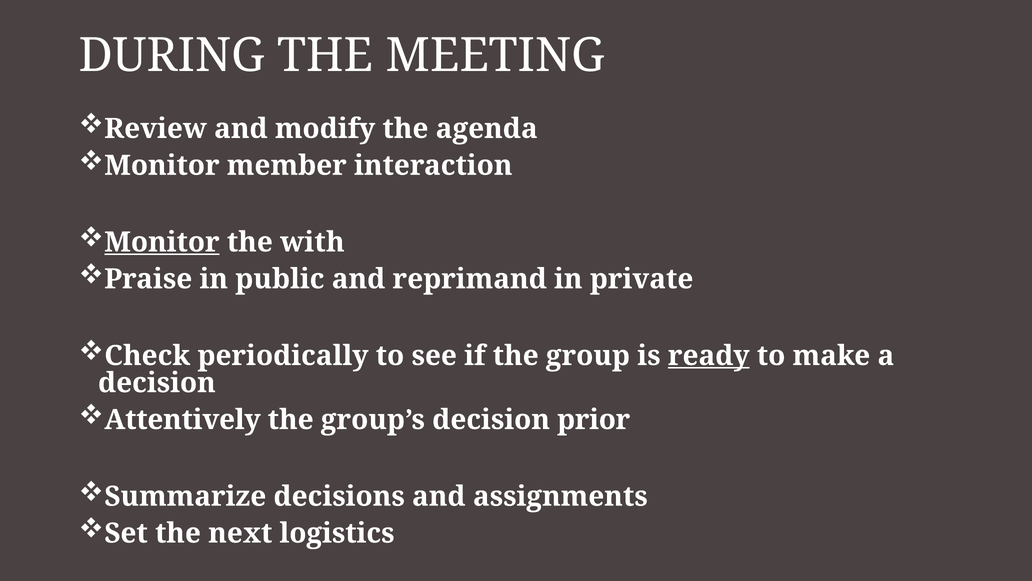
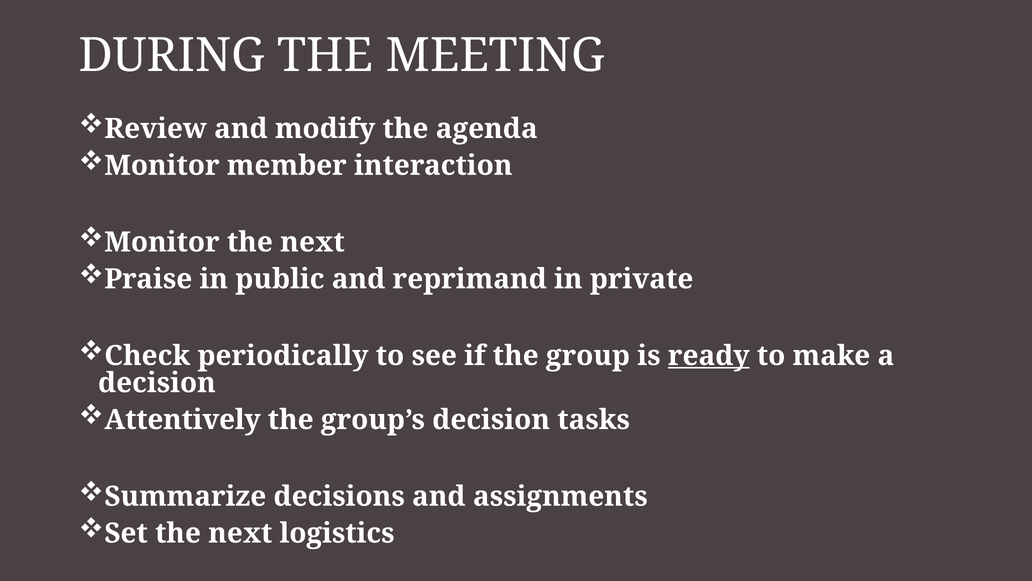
Monitor at (162, 242) underline: present -> none
with at (312, 242): with -> next
prior: prior -> tasks
